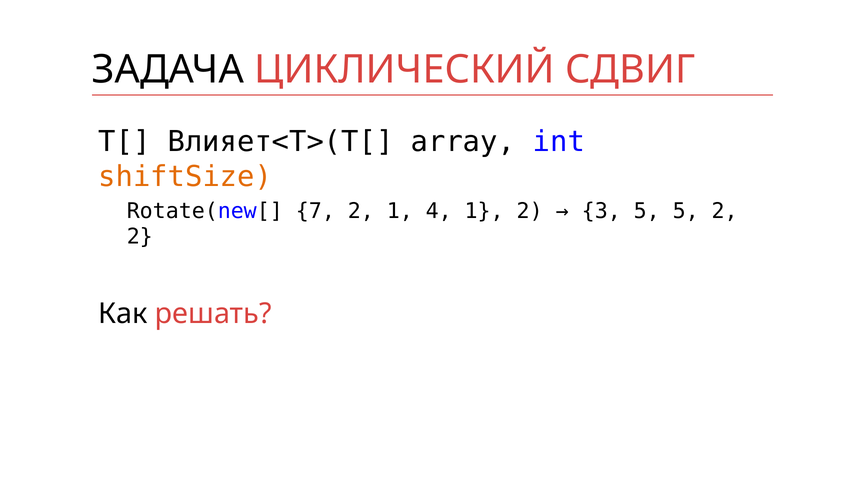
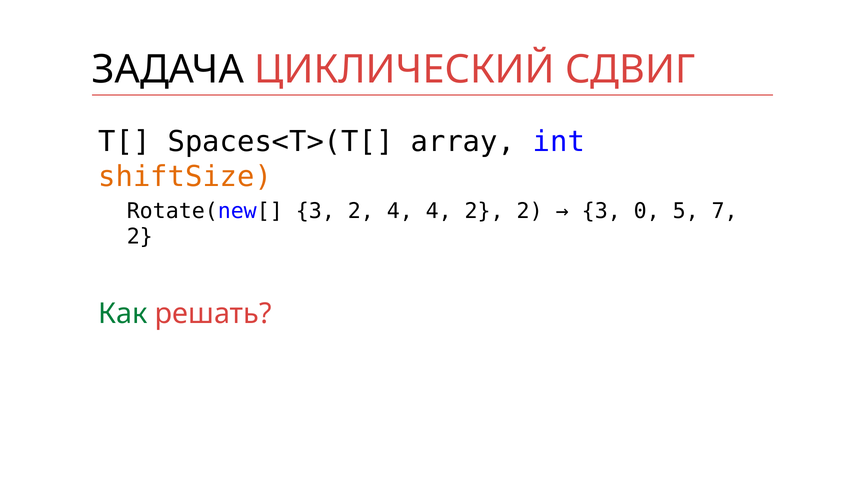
Влияет<T>(T[: Влияет<T>(T[ -> Spaces<T>(T[
Rotate(new[ 7: 7 -> 3
2 1: 1 -> 4
4 1: 1 -> 2
3 5: 5 -> 0
5 2: 2 -> 7
Как colour: black -> green
